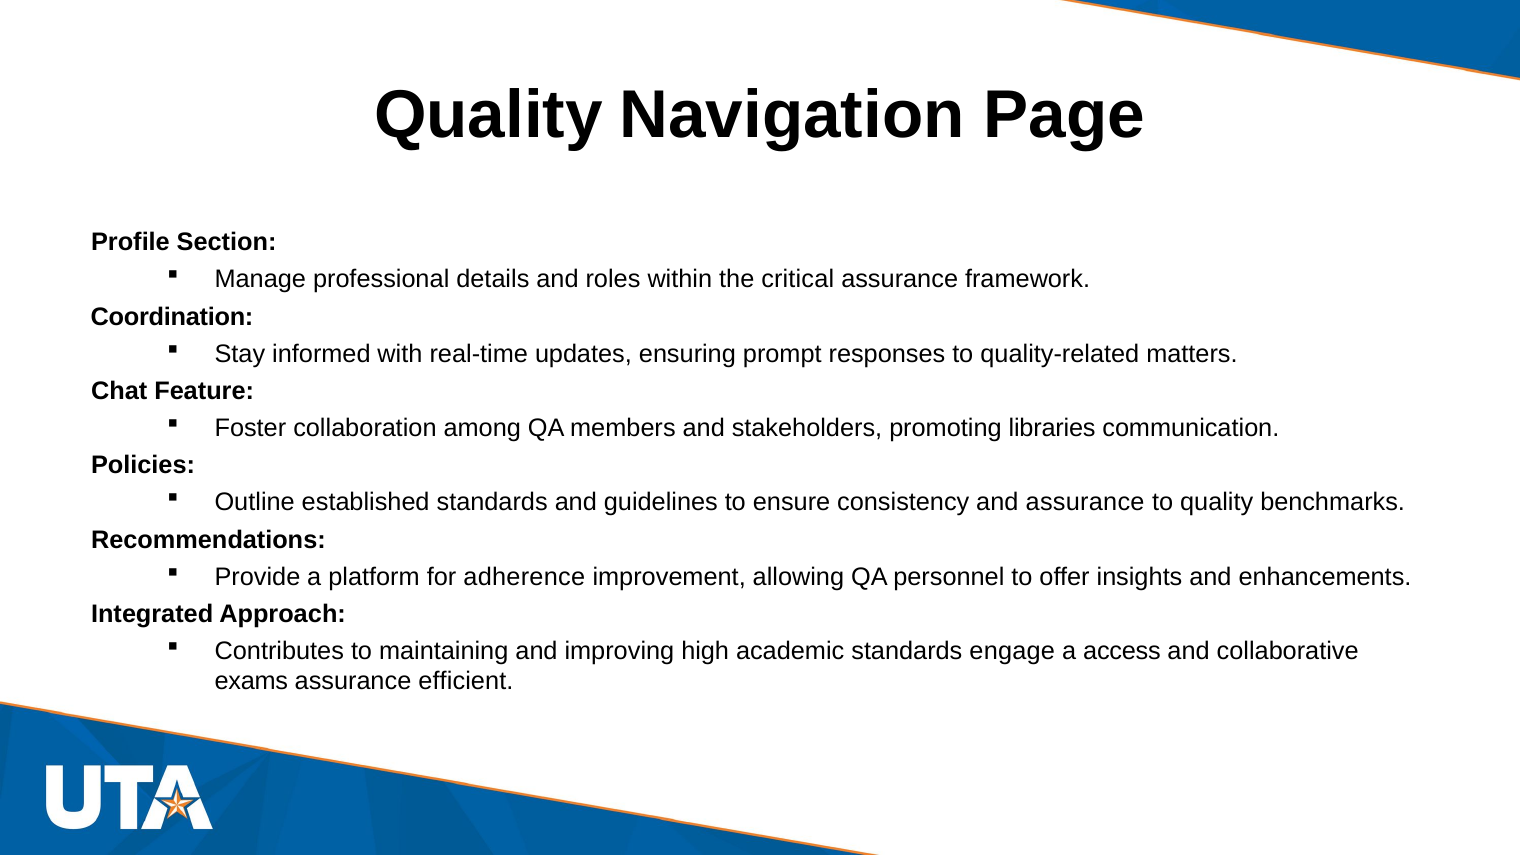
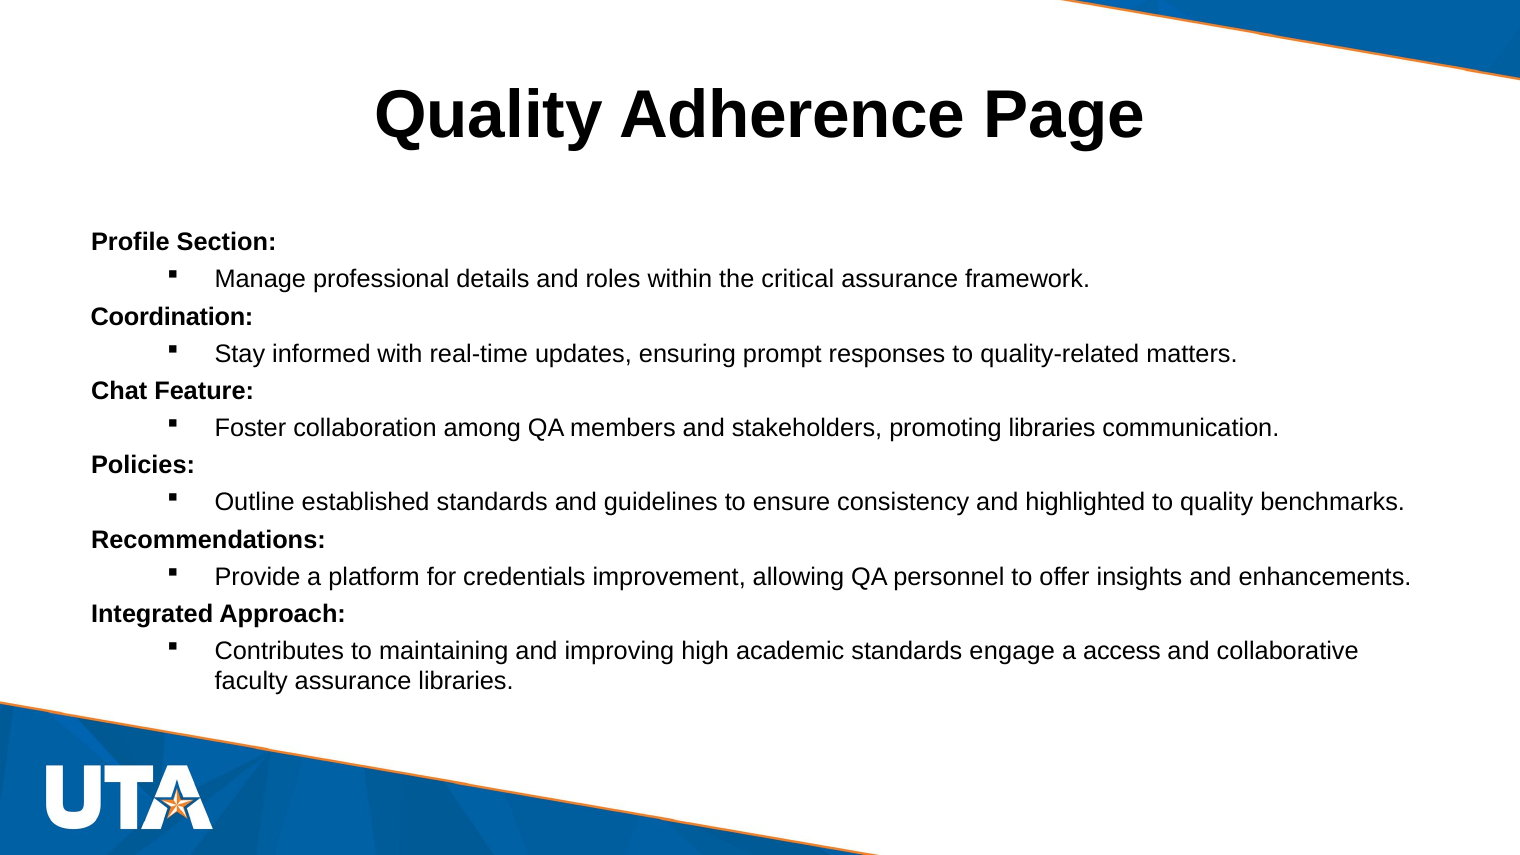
Navigation: Navigation -> Adherence
and assurance: assurance -> highlighted
adherence: adherence -> credentials
exams: exams -> faculty
assurance efficient: efficient -> libraries
